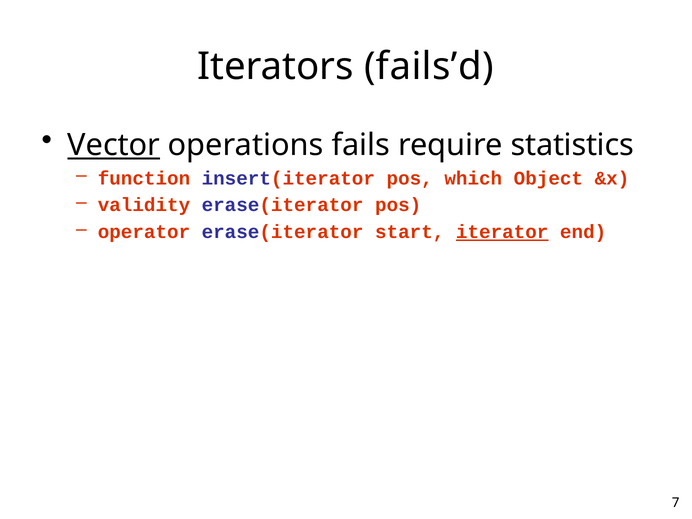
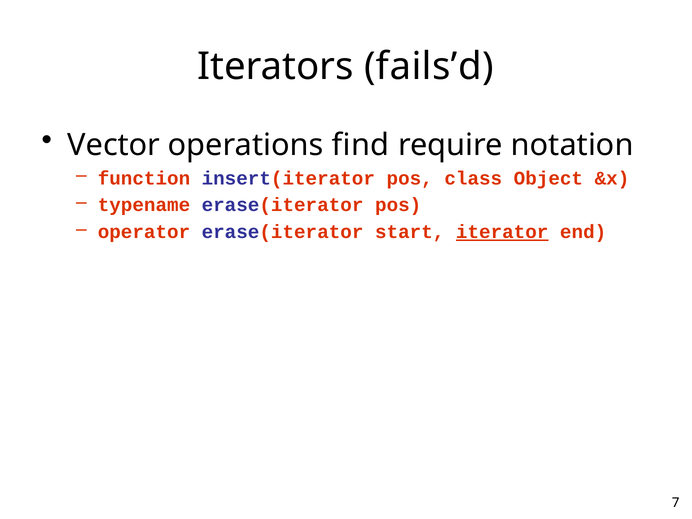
Vector underline: present -> none
fails: fails -> find
statistics: statistics -> notation
which: which -> class
validity: validity -> typename
